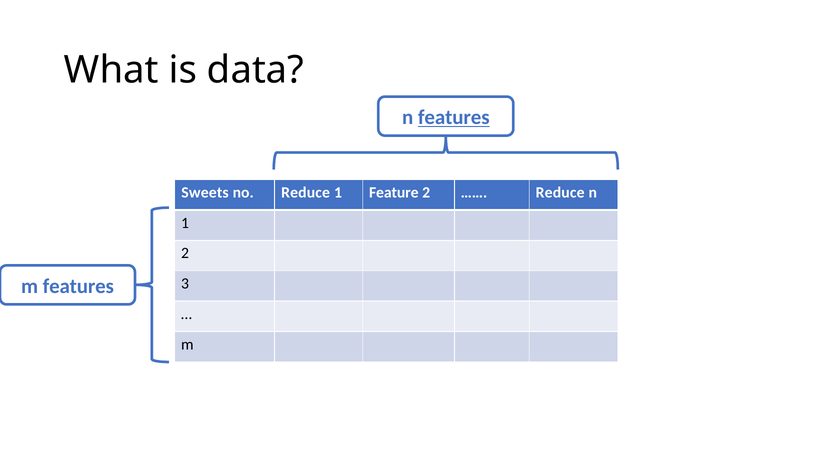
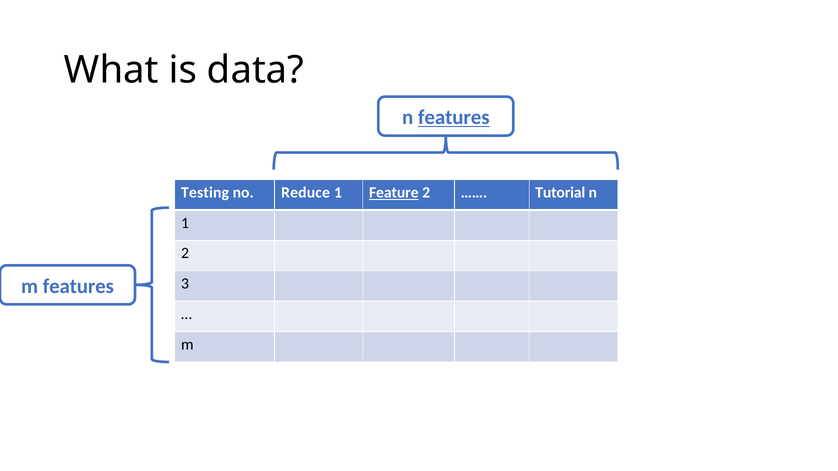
Sweets: Sweets -> Testing
Feature underline: none -> present
Reduce at (560, 193): Reduce -> Tutorial
